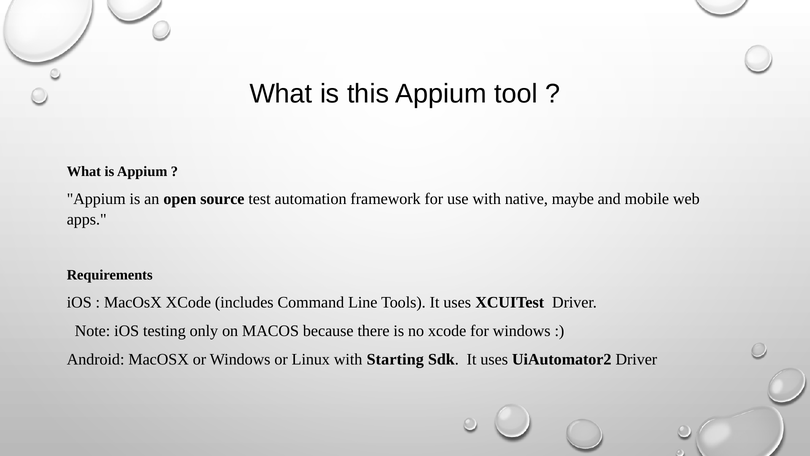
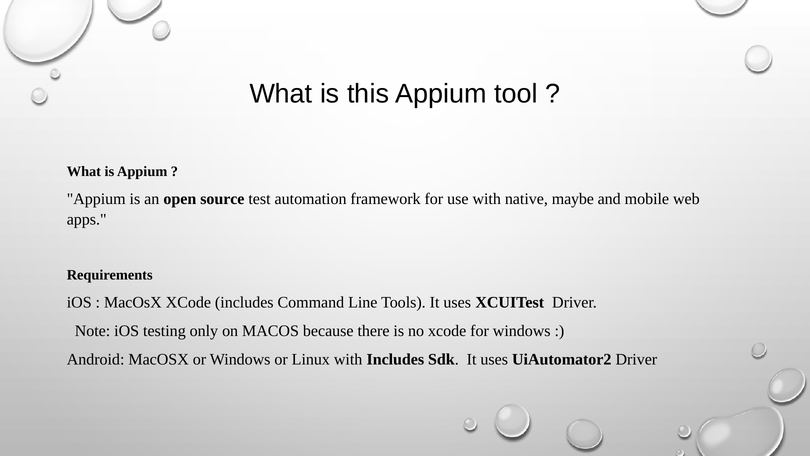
with Starting: Starting -> Includes
